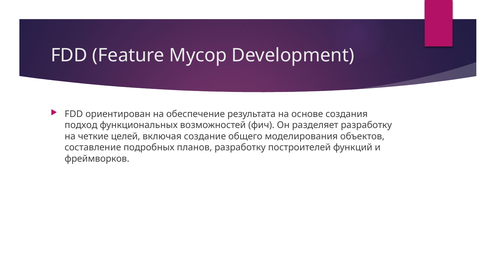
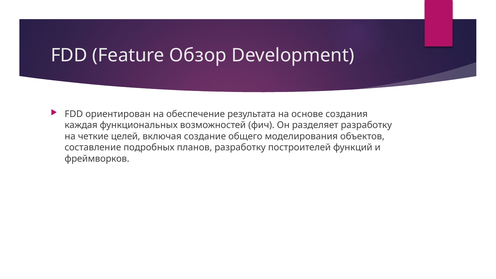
Мусор: Мусор -> Обзор
подход: подход -> каждая
